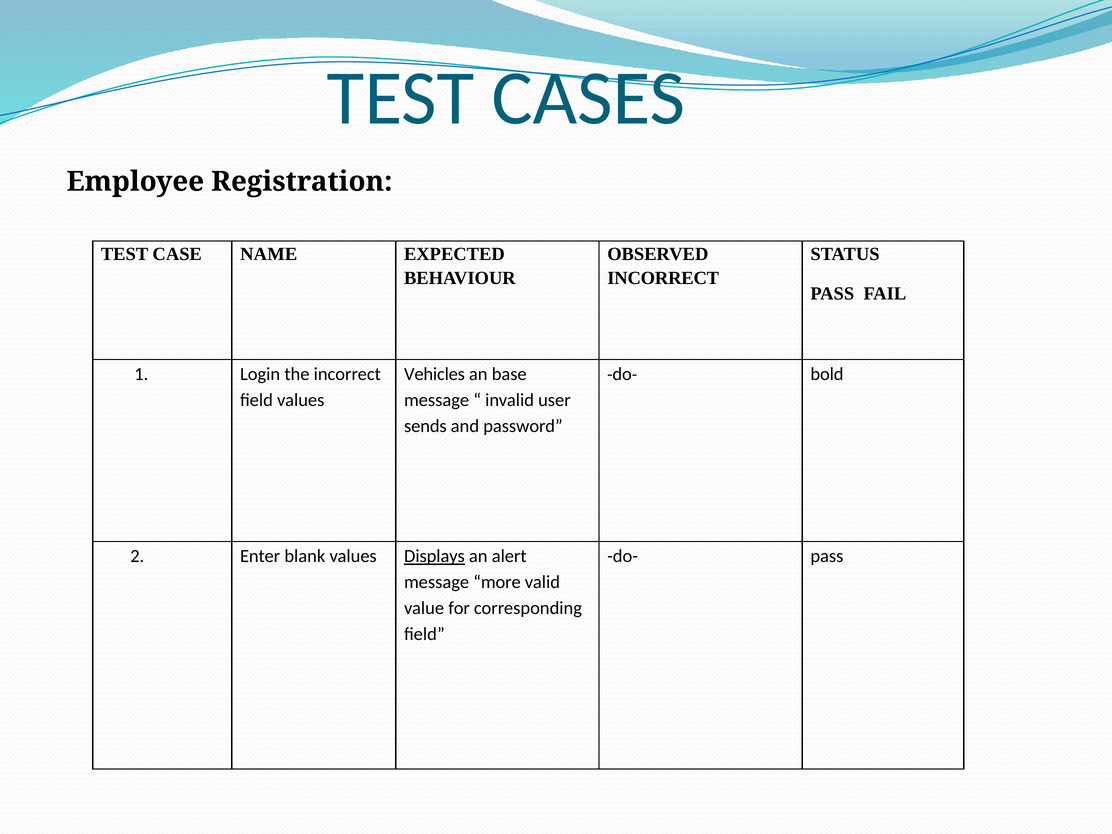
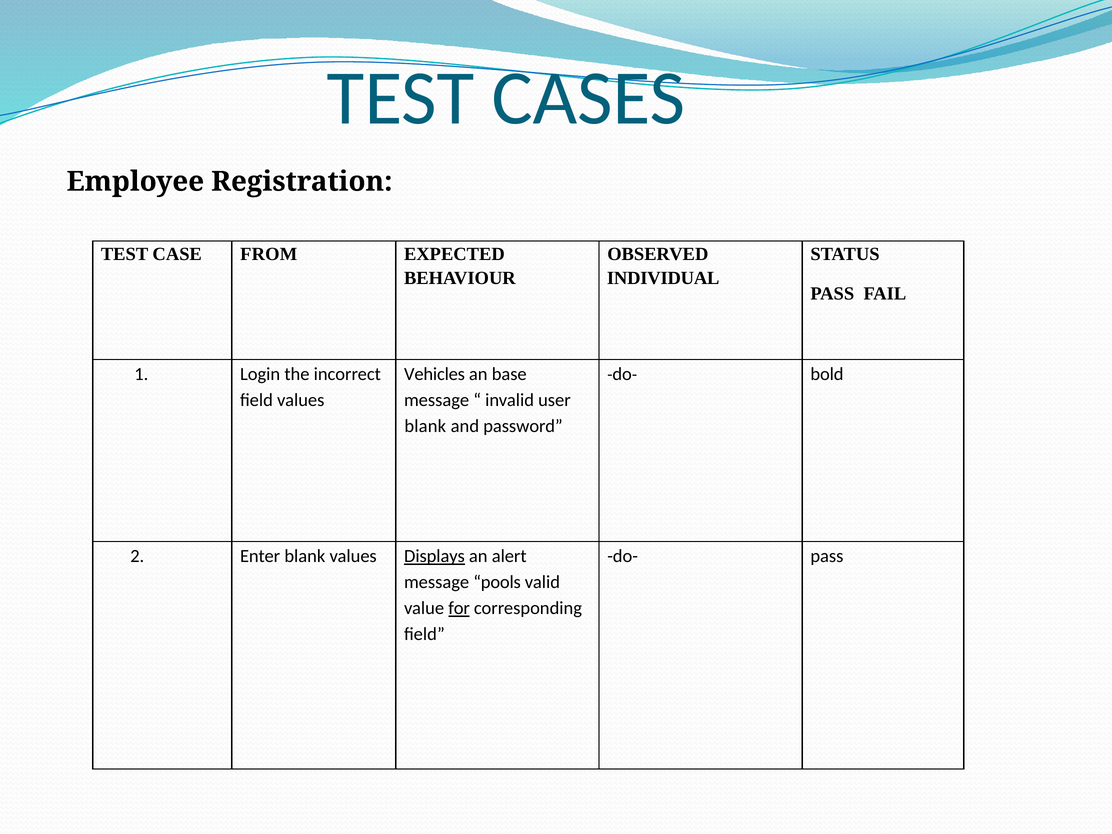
NAME: NAME -> FROM
INCORRECT at (663, 278): INCORRECT -> INDIVIDUAL
sends at (425, 426): sends -> blank
more: more -> pools
for underline: none -> present
